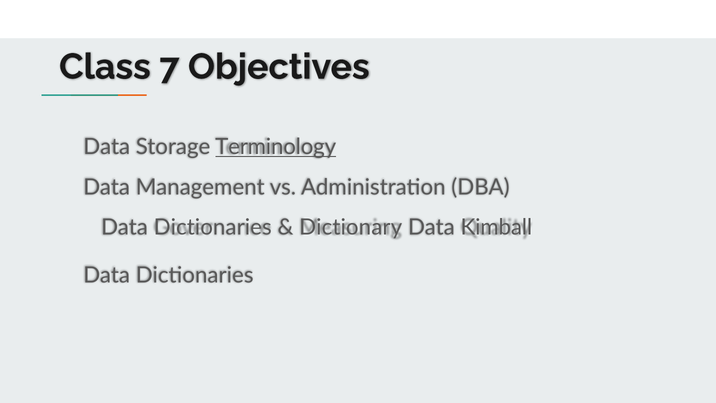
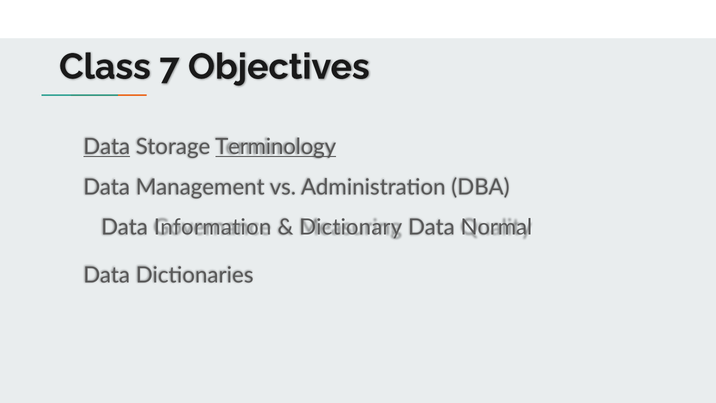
Data at (107, 147) underline: none -> present
Dictionaries at (213, 227): Dictionaries -> Information
Kimball: Kimball -> Normal
